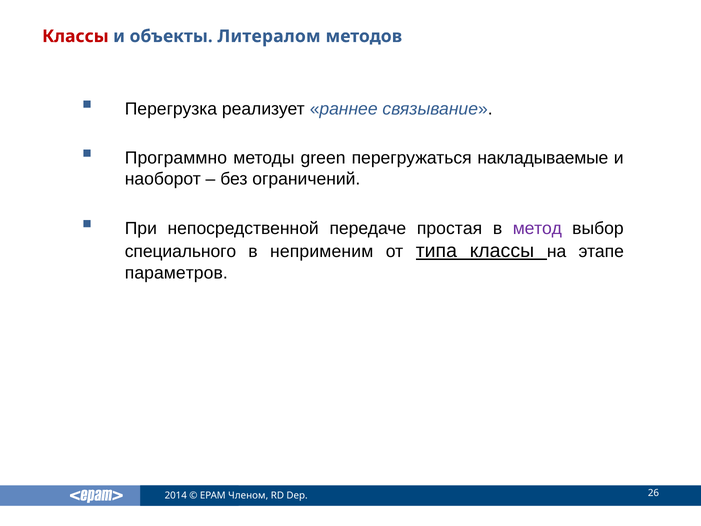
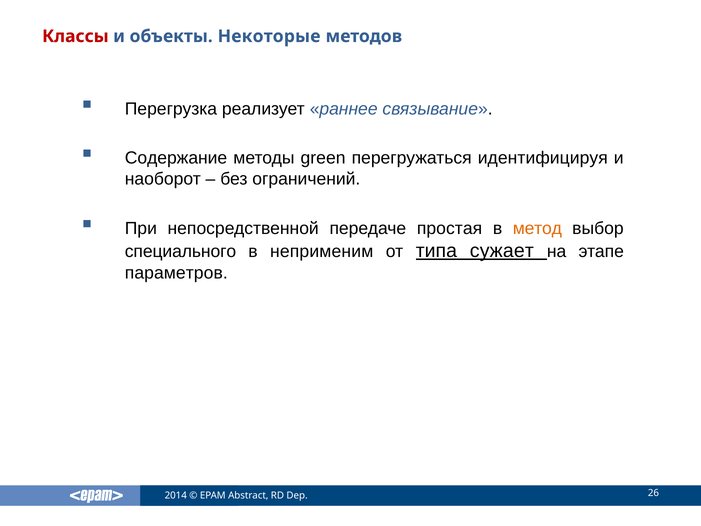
Литералом: Литералом -> Некоторые
Программно: Программно -> Содержание
накладываемые: накладываемые -> идентифицируя
метод colour: purple -> orange
типа классы: классы -> сужает
Членом: Членом -> Abstract
